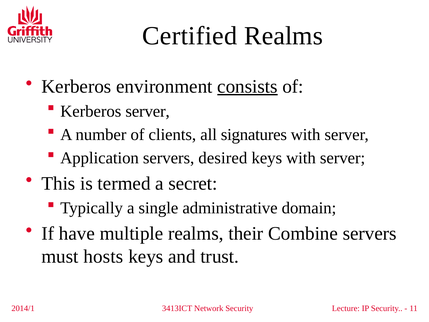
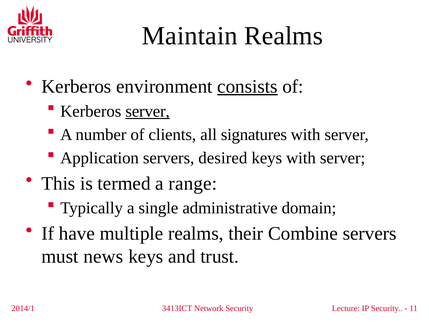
Certified: Certified -> Maintain
server at (148, 111) underline: none -> present
secret: secret -> range
hosts: hosts -> news
